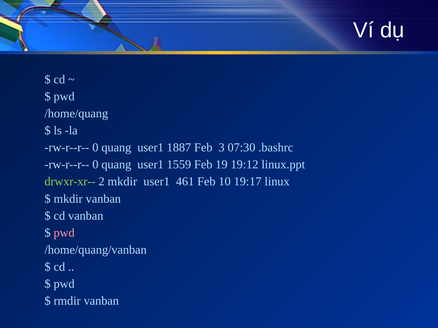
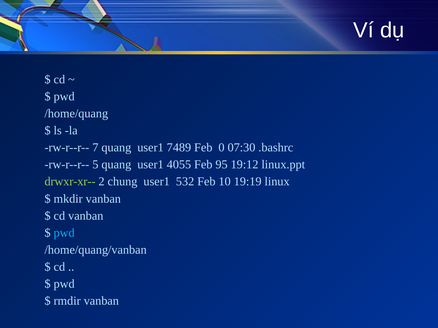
0 at (95, 148): 0 -> 7
1887: 1887 -> 7489
3: 3 -> 0
0 at (95, 165): 0 -> 5
1559: 1559 -> 4055
19: 19 -> 95
2 mkdir: mkdir -> chung
461: 461 -> 532
19:17: 19:17 -> 19:19
pwd at (64, 233) colour: pink -> light blue
